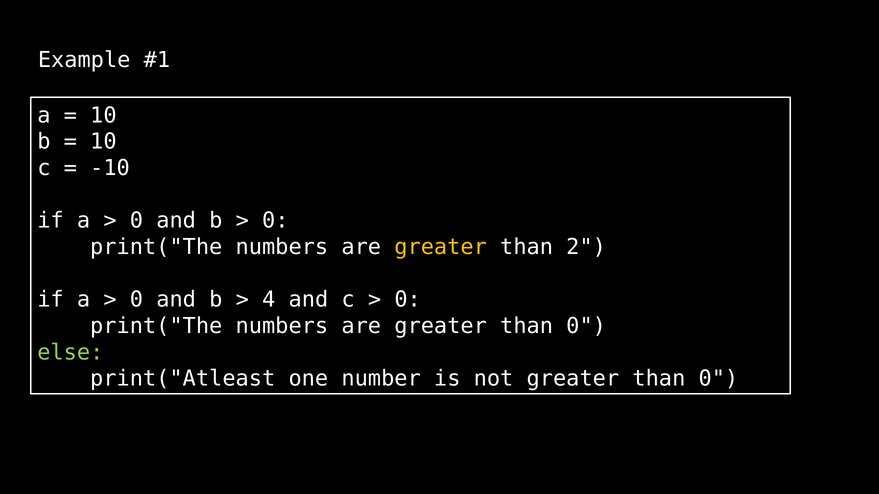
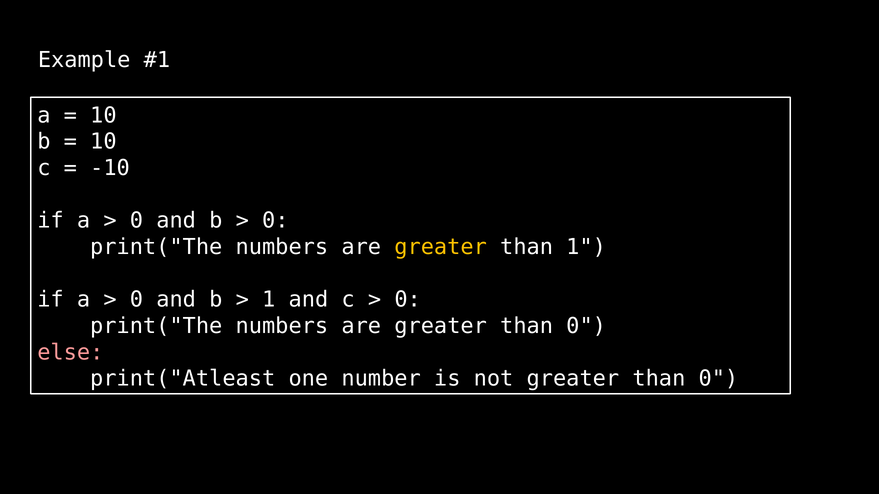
than 2: 2 -> 1
4 at (269, 300): 4 -> 1
else colour: light green -> pink
